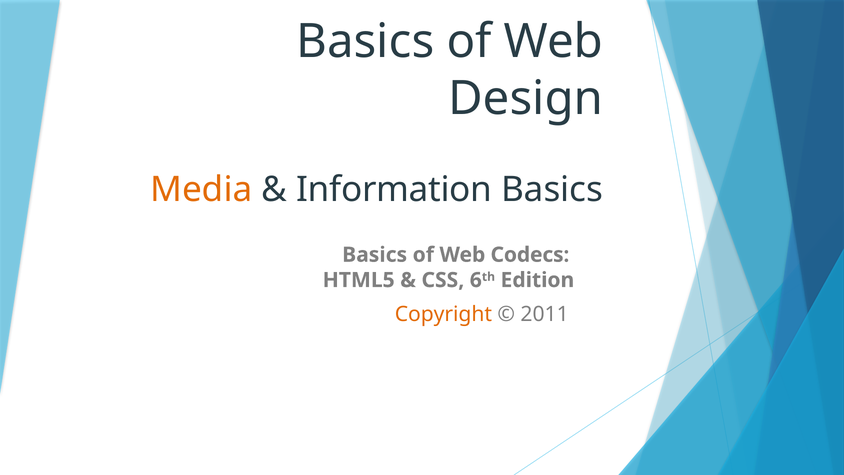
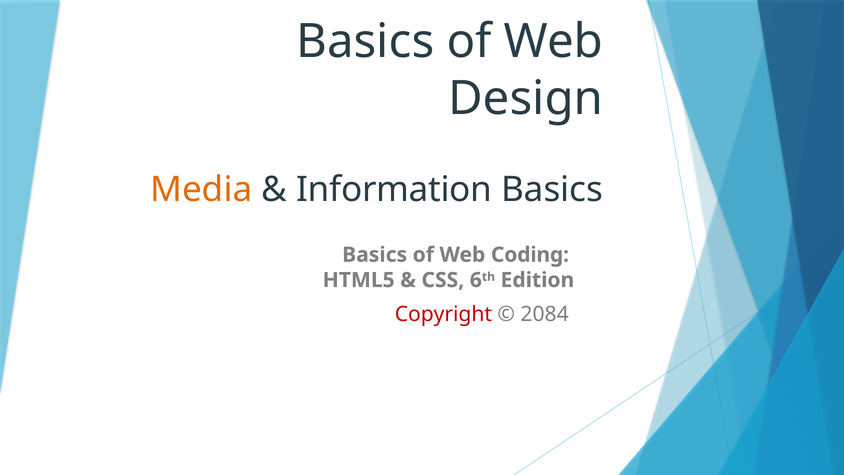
Codecs: Codecs -> Coding
Copyright colour: orange -> red
2011: 2011 -> 2084
